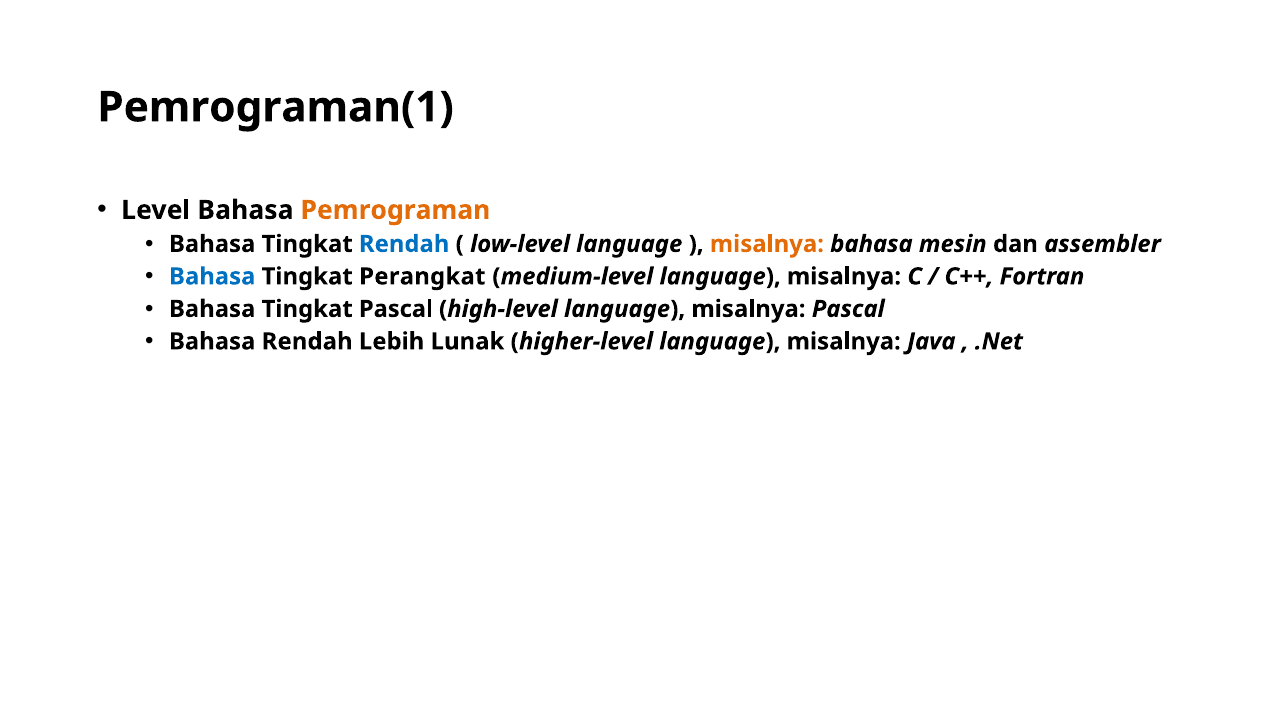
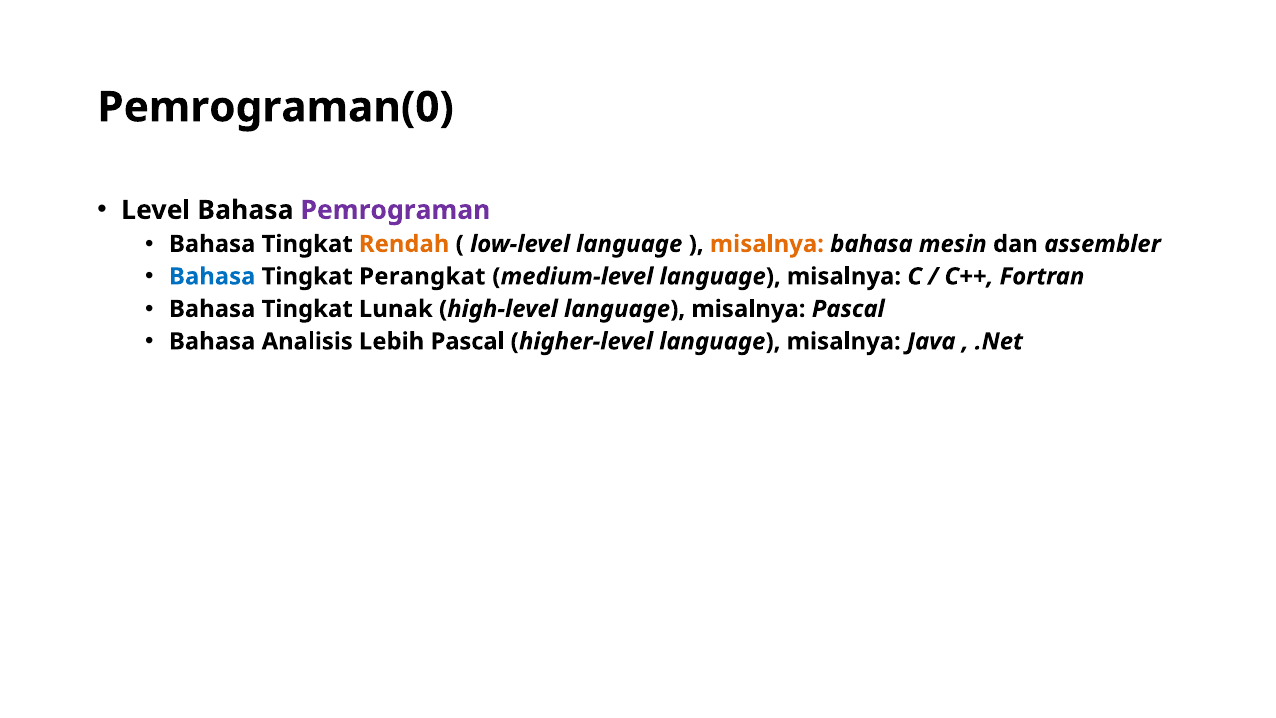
Pemrograman(1: Pemrograman(1 -> Pemrograman(0
Pemrograman colour: orange -> purple
Rendah at (404, 244) colour: blue -> orange
Tingkat Pascal: Pascal -> Lunak
Bahasa Rendah: Rendah -> Analisis
Lebih Lunak: Lunak -> Pascal
